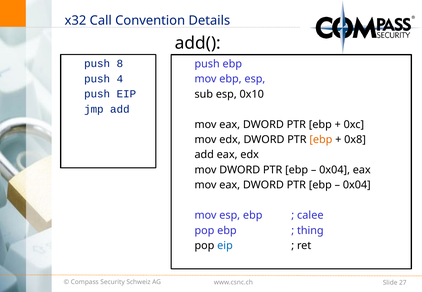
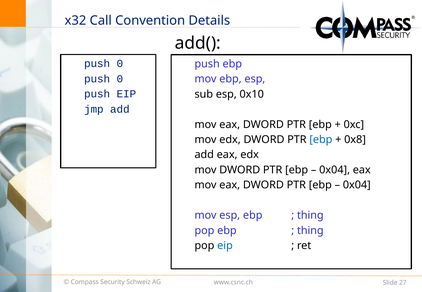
8 at (120, 64): 8 -> 0
4 at (120, 79): 4 -> 0
ebp at (321, 140) colour: orange -> blue
calee at (310, 215): calee -> thing
